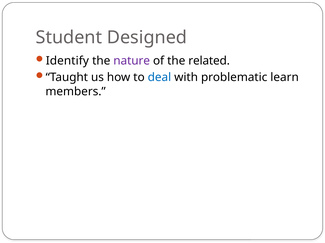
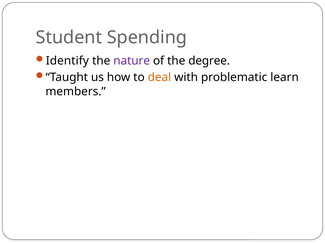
Designed: Designed -> Spending
related: related -> degree
deal colour: blue -> orange
